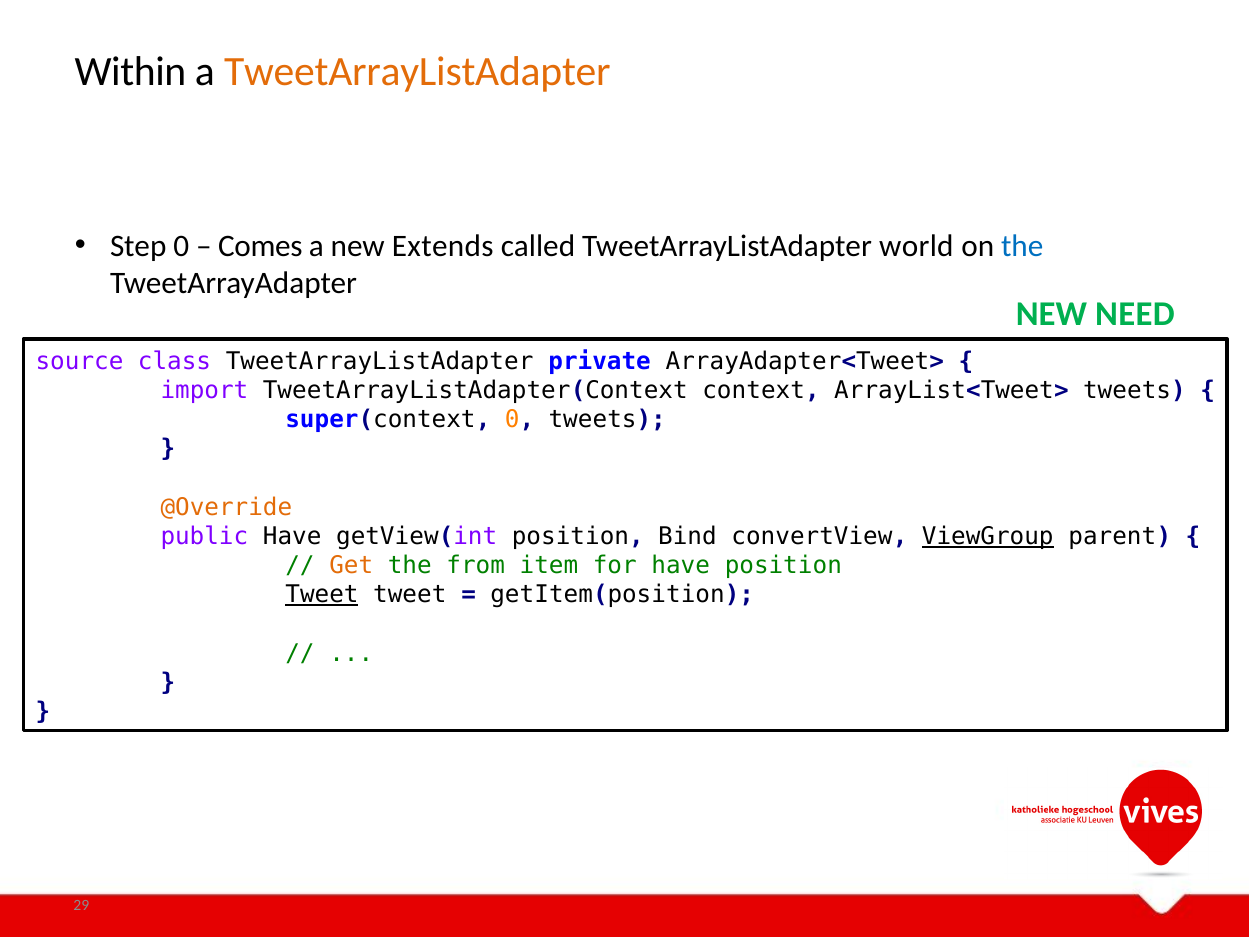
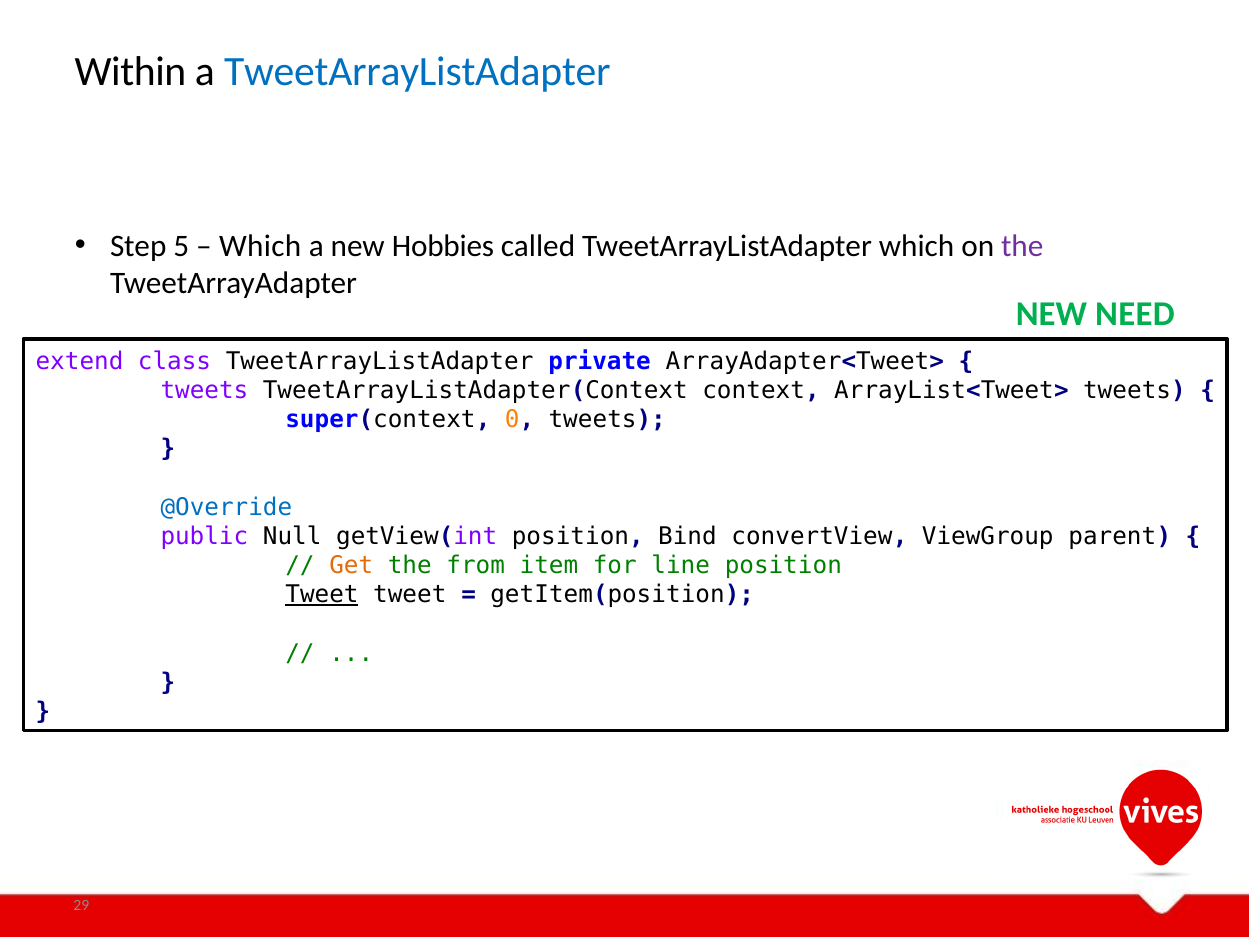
TweetArrayListAdapter at (417, 72) colour: orange -> blue
Step 0: 0 -> 5
Comes at (260, 246): Comes -> Which
Extends: Extends -> Hobbies
TweetArrayListAdapter world: world -> which
the at (1022, 246) colour: blue -> purple
source: source -> extend
import at (204, 390): import -> tweets
@Override colour: orange -> blue
public Have: Have -> Null
ViewGroup underline: present -> none
for have: have -> line
